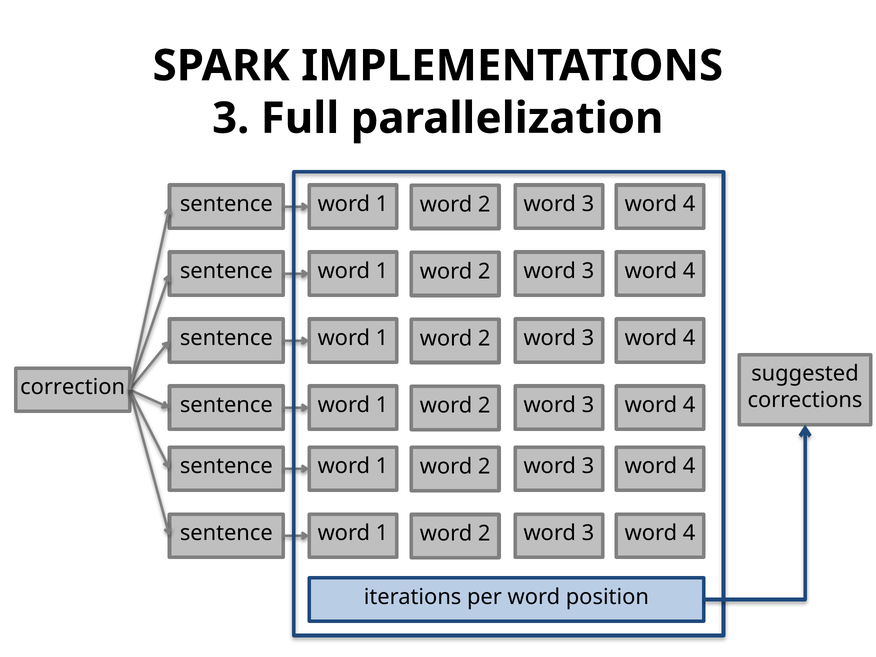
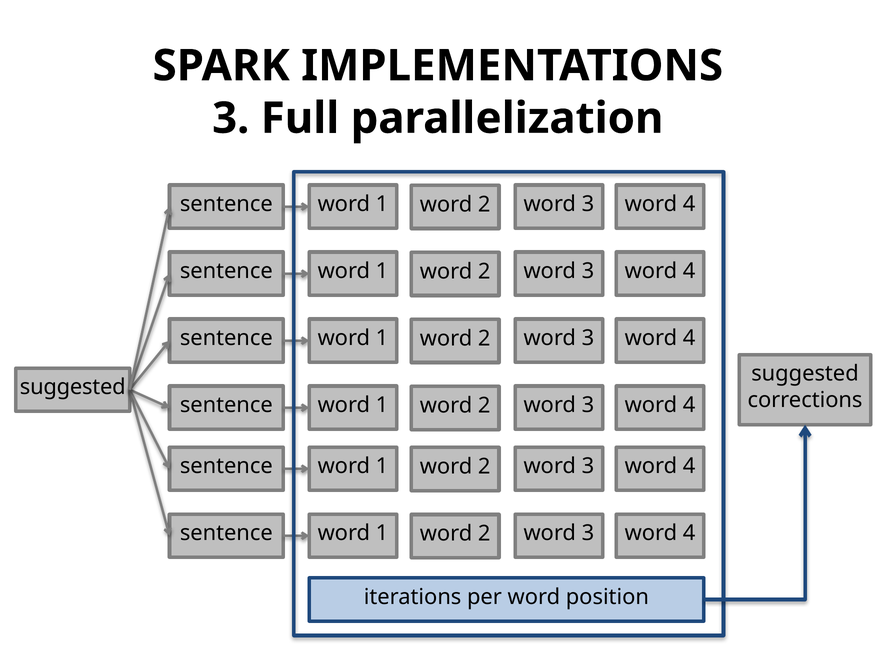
correction at (73, 387): correction -> suggested
